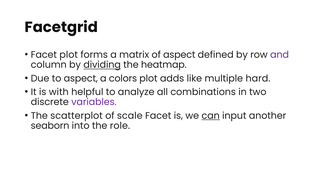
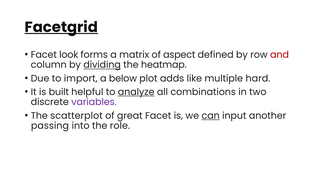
Facetgrid underline: none -> present
Facet plot: plot -> look
and colour: purple -> red
to aspect: aspect -> import
colors: colors -> below
with: with -> built
analyze underline: none -> present
scale: scale -> great
seaborn: seaborn -> passing
